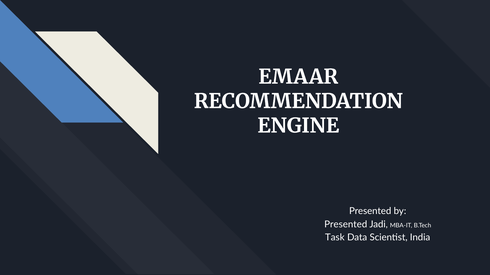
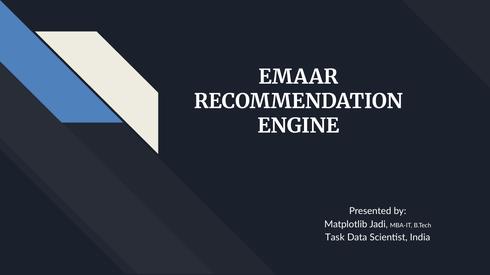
Presented at (346, 225): Presented -> Matplotlib
